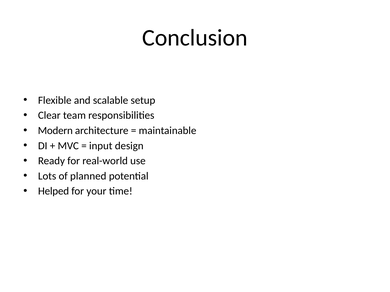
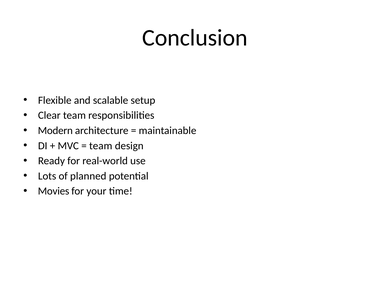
input at (101, 146): input -> team
Helped: Helped -> Movies
